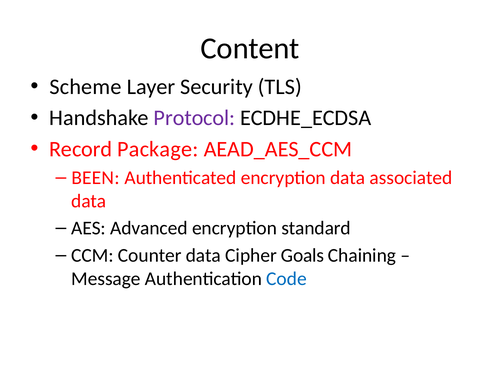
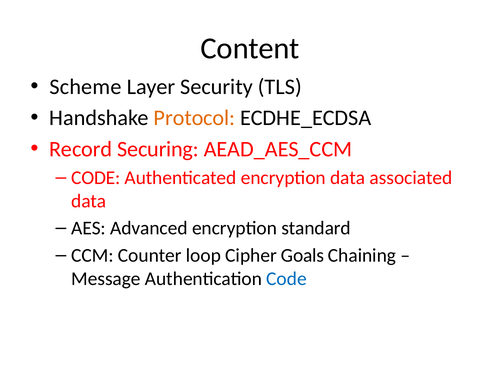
Protocol colour: purple -> orange
Package: Package -> Securing
BEEN at (96, 178): BEEN -> CODE
Counter data: data -> loop
